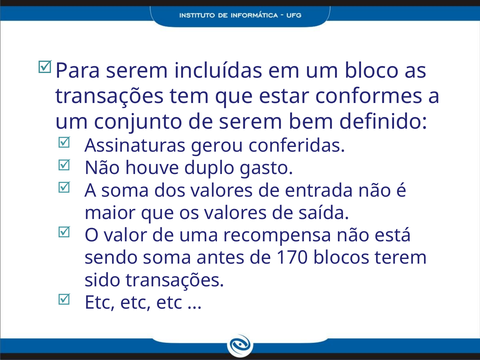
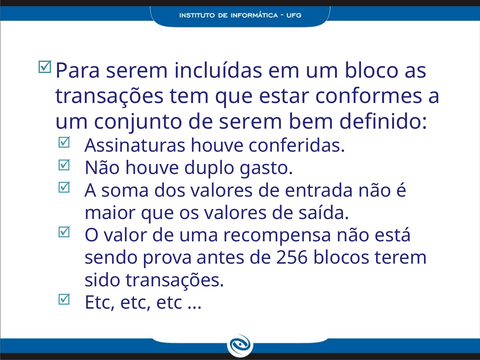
Assinaturas gerou: gerou -> houve
sendo soma: soma -> prova
170: 170 -> 256
